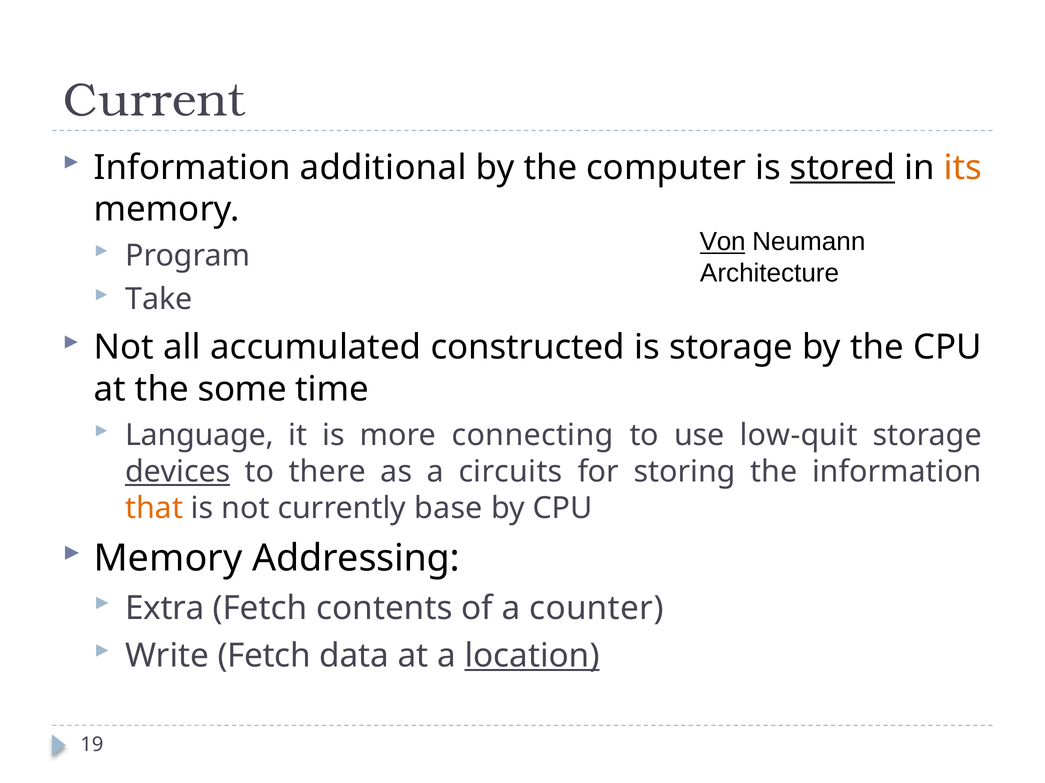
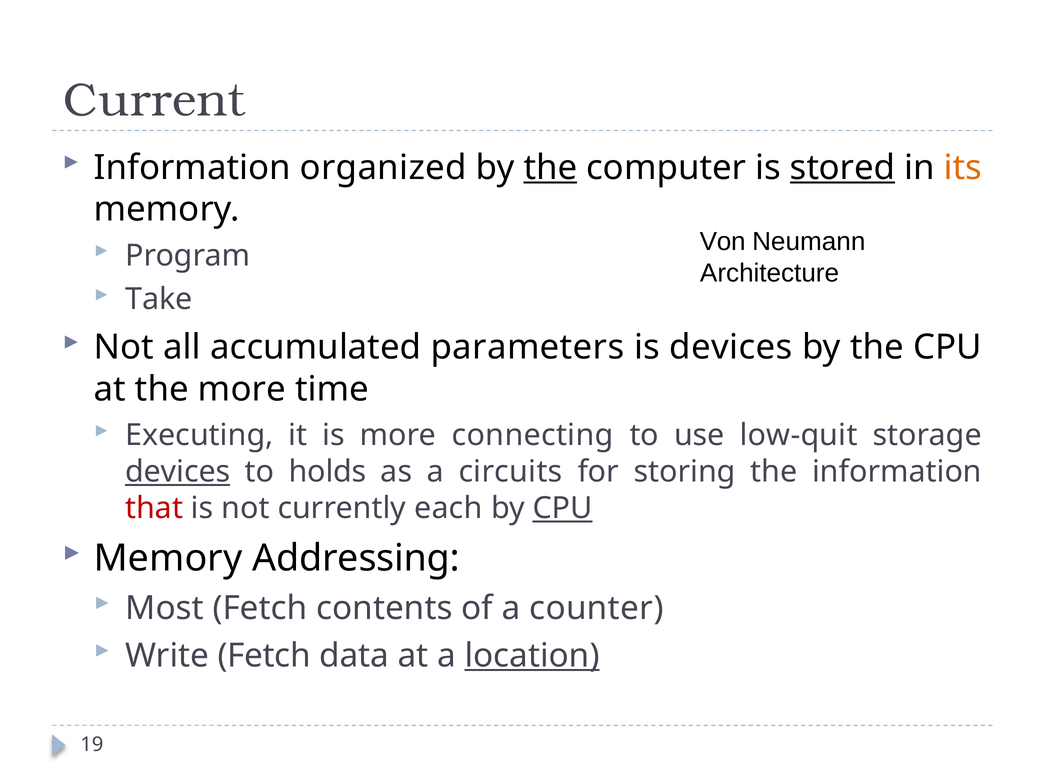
additional: additional -> organized
the at (550, 168) underline: none -> present
Von underline: present -> none
constructed: constructed -> parameters
is storage: storage -> devices
the some: some -> more
Language: Language -> Executing
there: there -> holds
that colour: orange -> red
base: base -> each
CPU at (563, 509) underline: none -> present
Extra: Extra -> Most
